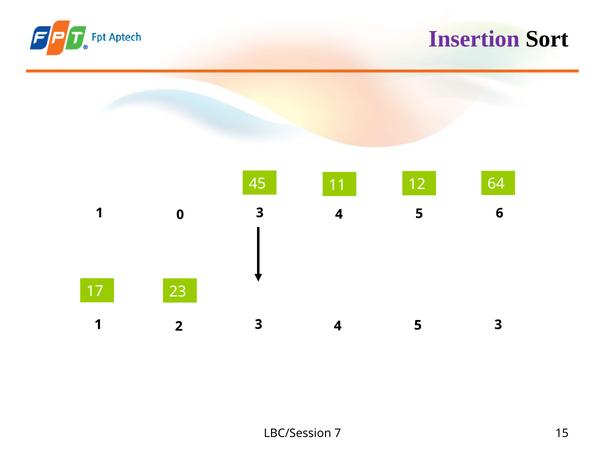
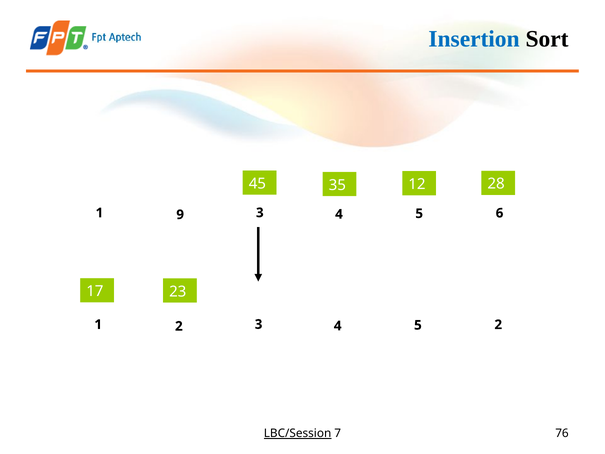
Insertion colour: purple -> blue
11: 11 -> 35
64: 64 -> 28
0: 0 -> 9
2 3: 3 -> 2
LBC/Session underline: none -> present
15: 15 -> 76
